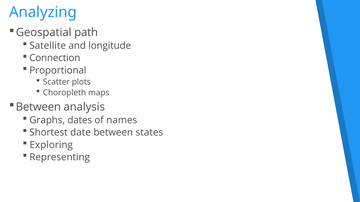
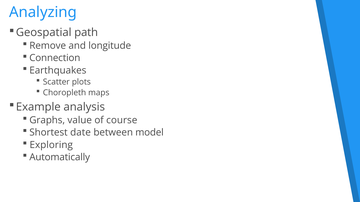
Satellite: Satellite -> Remove
Proportional: Proportional -> Earthquakes
Between at (38, 107): Between -> Example
dates: dates -> value
names: names -> course
states: states -> model
Representing: Representing -> Automatically
